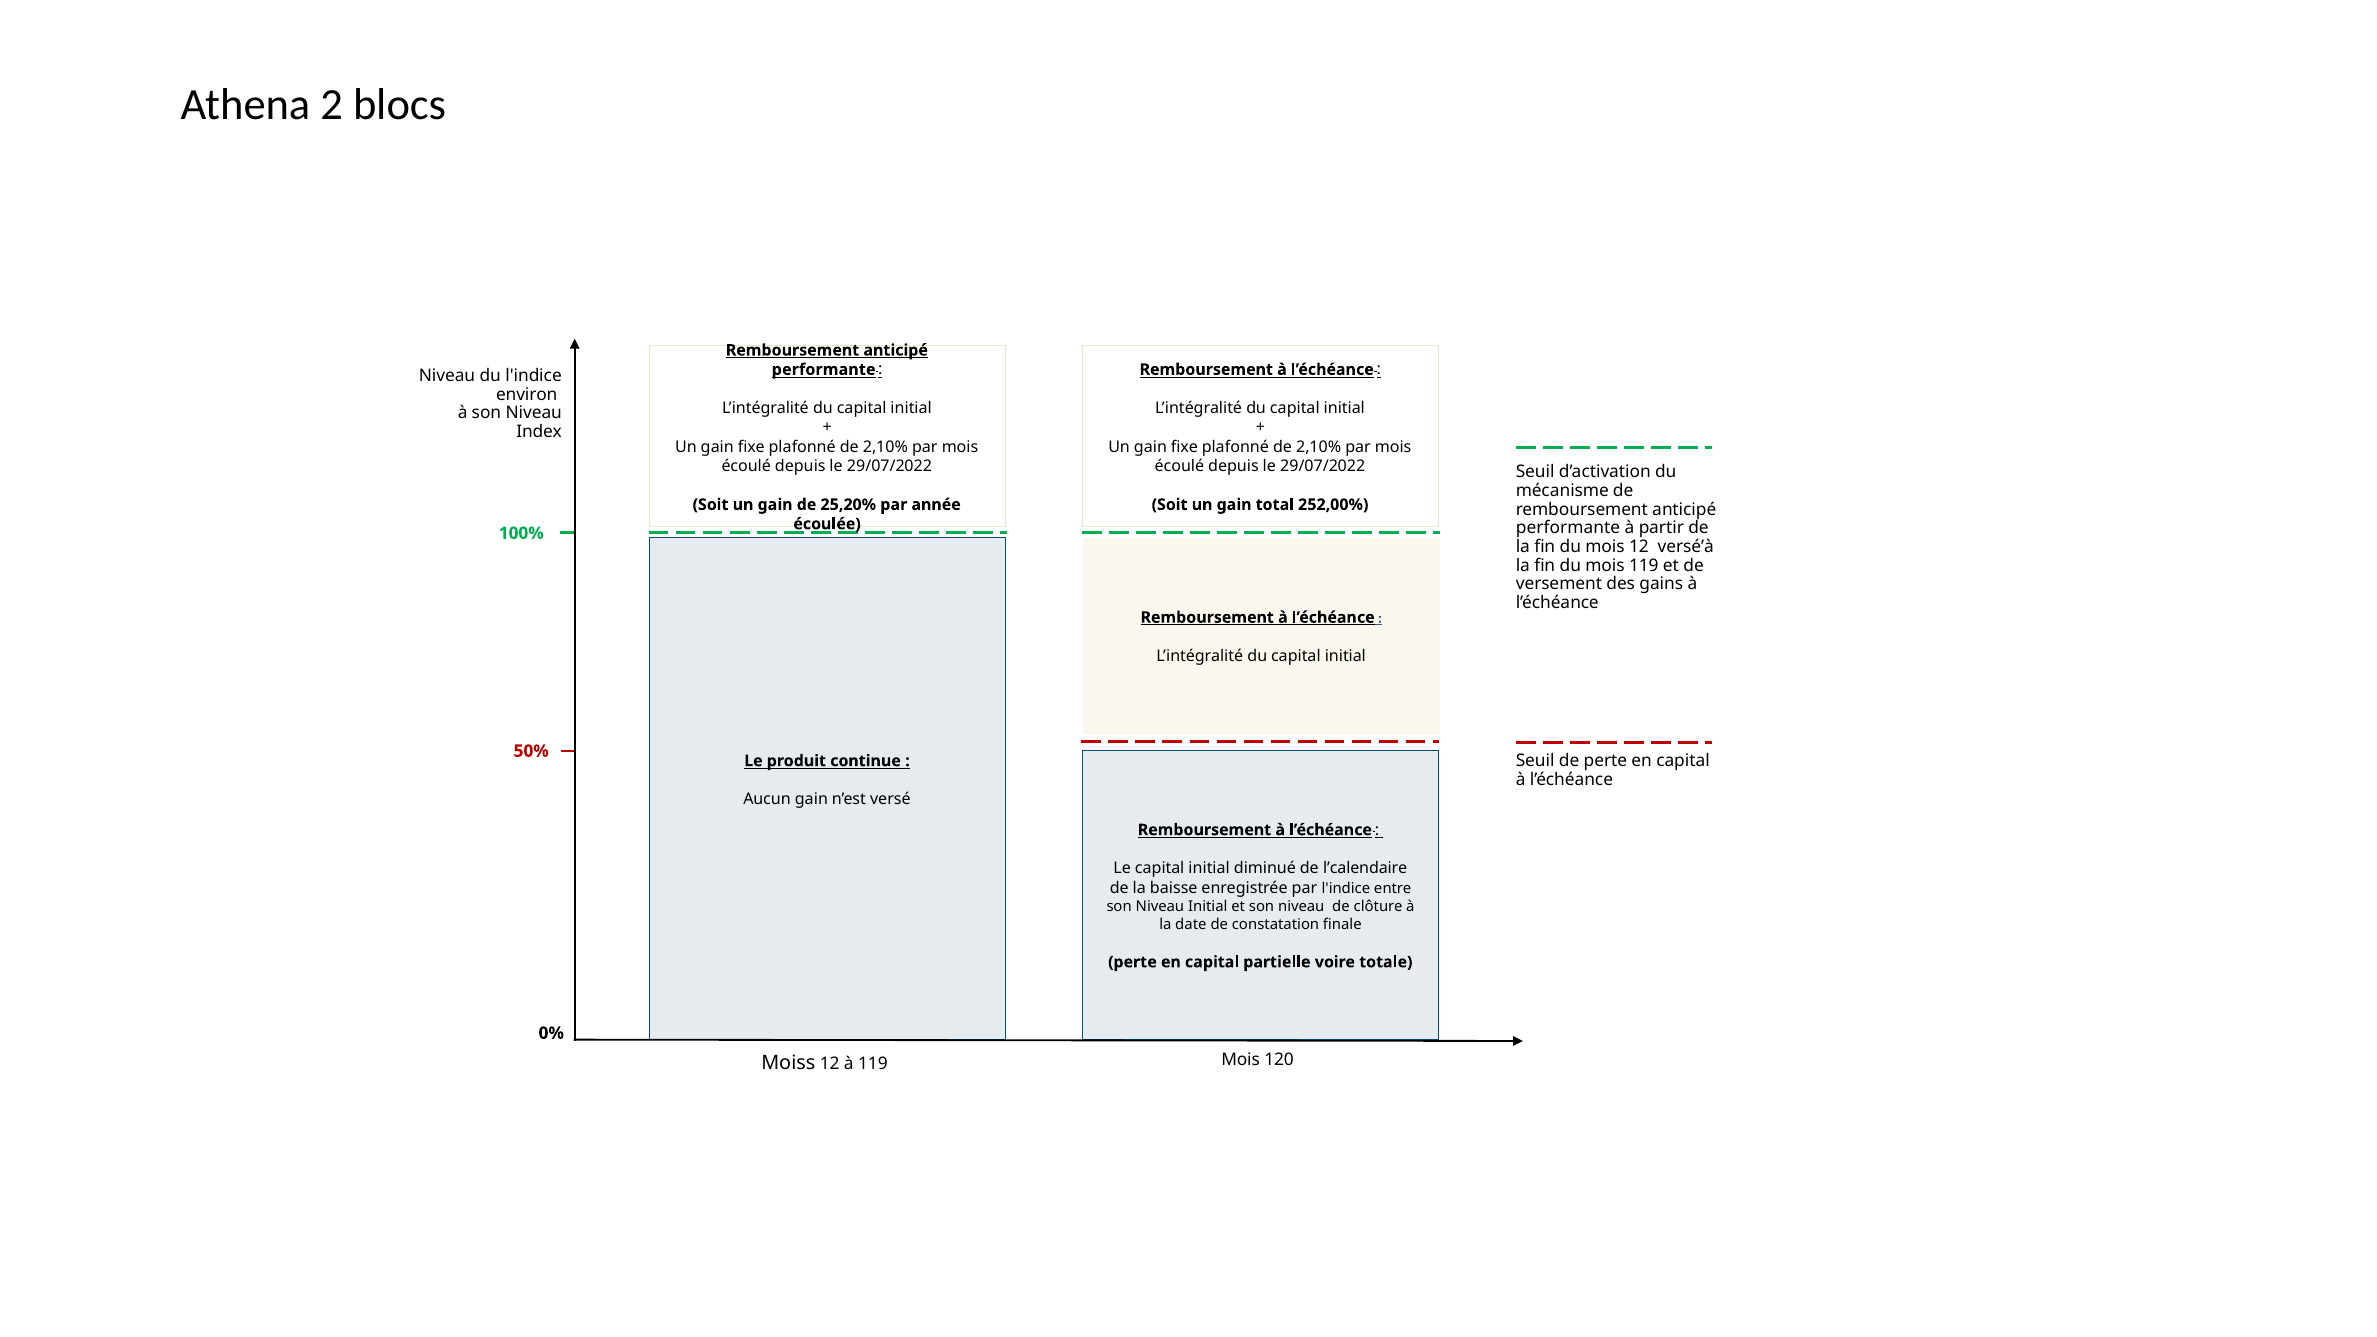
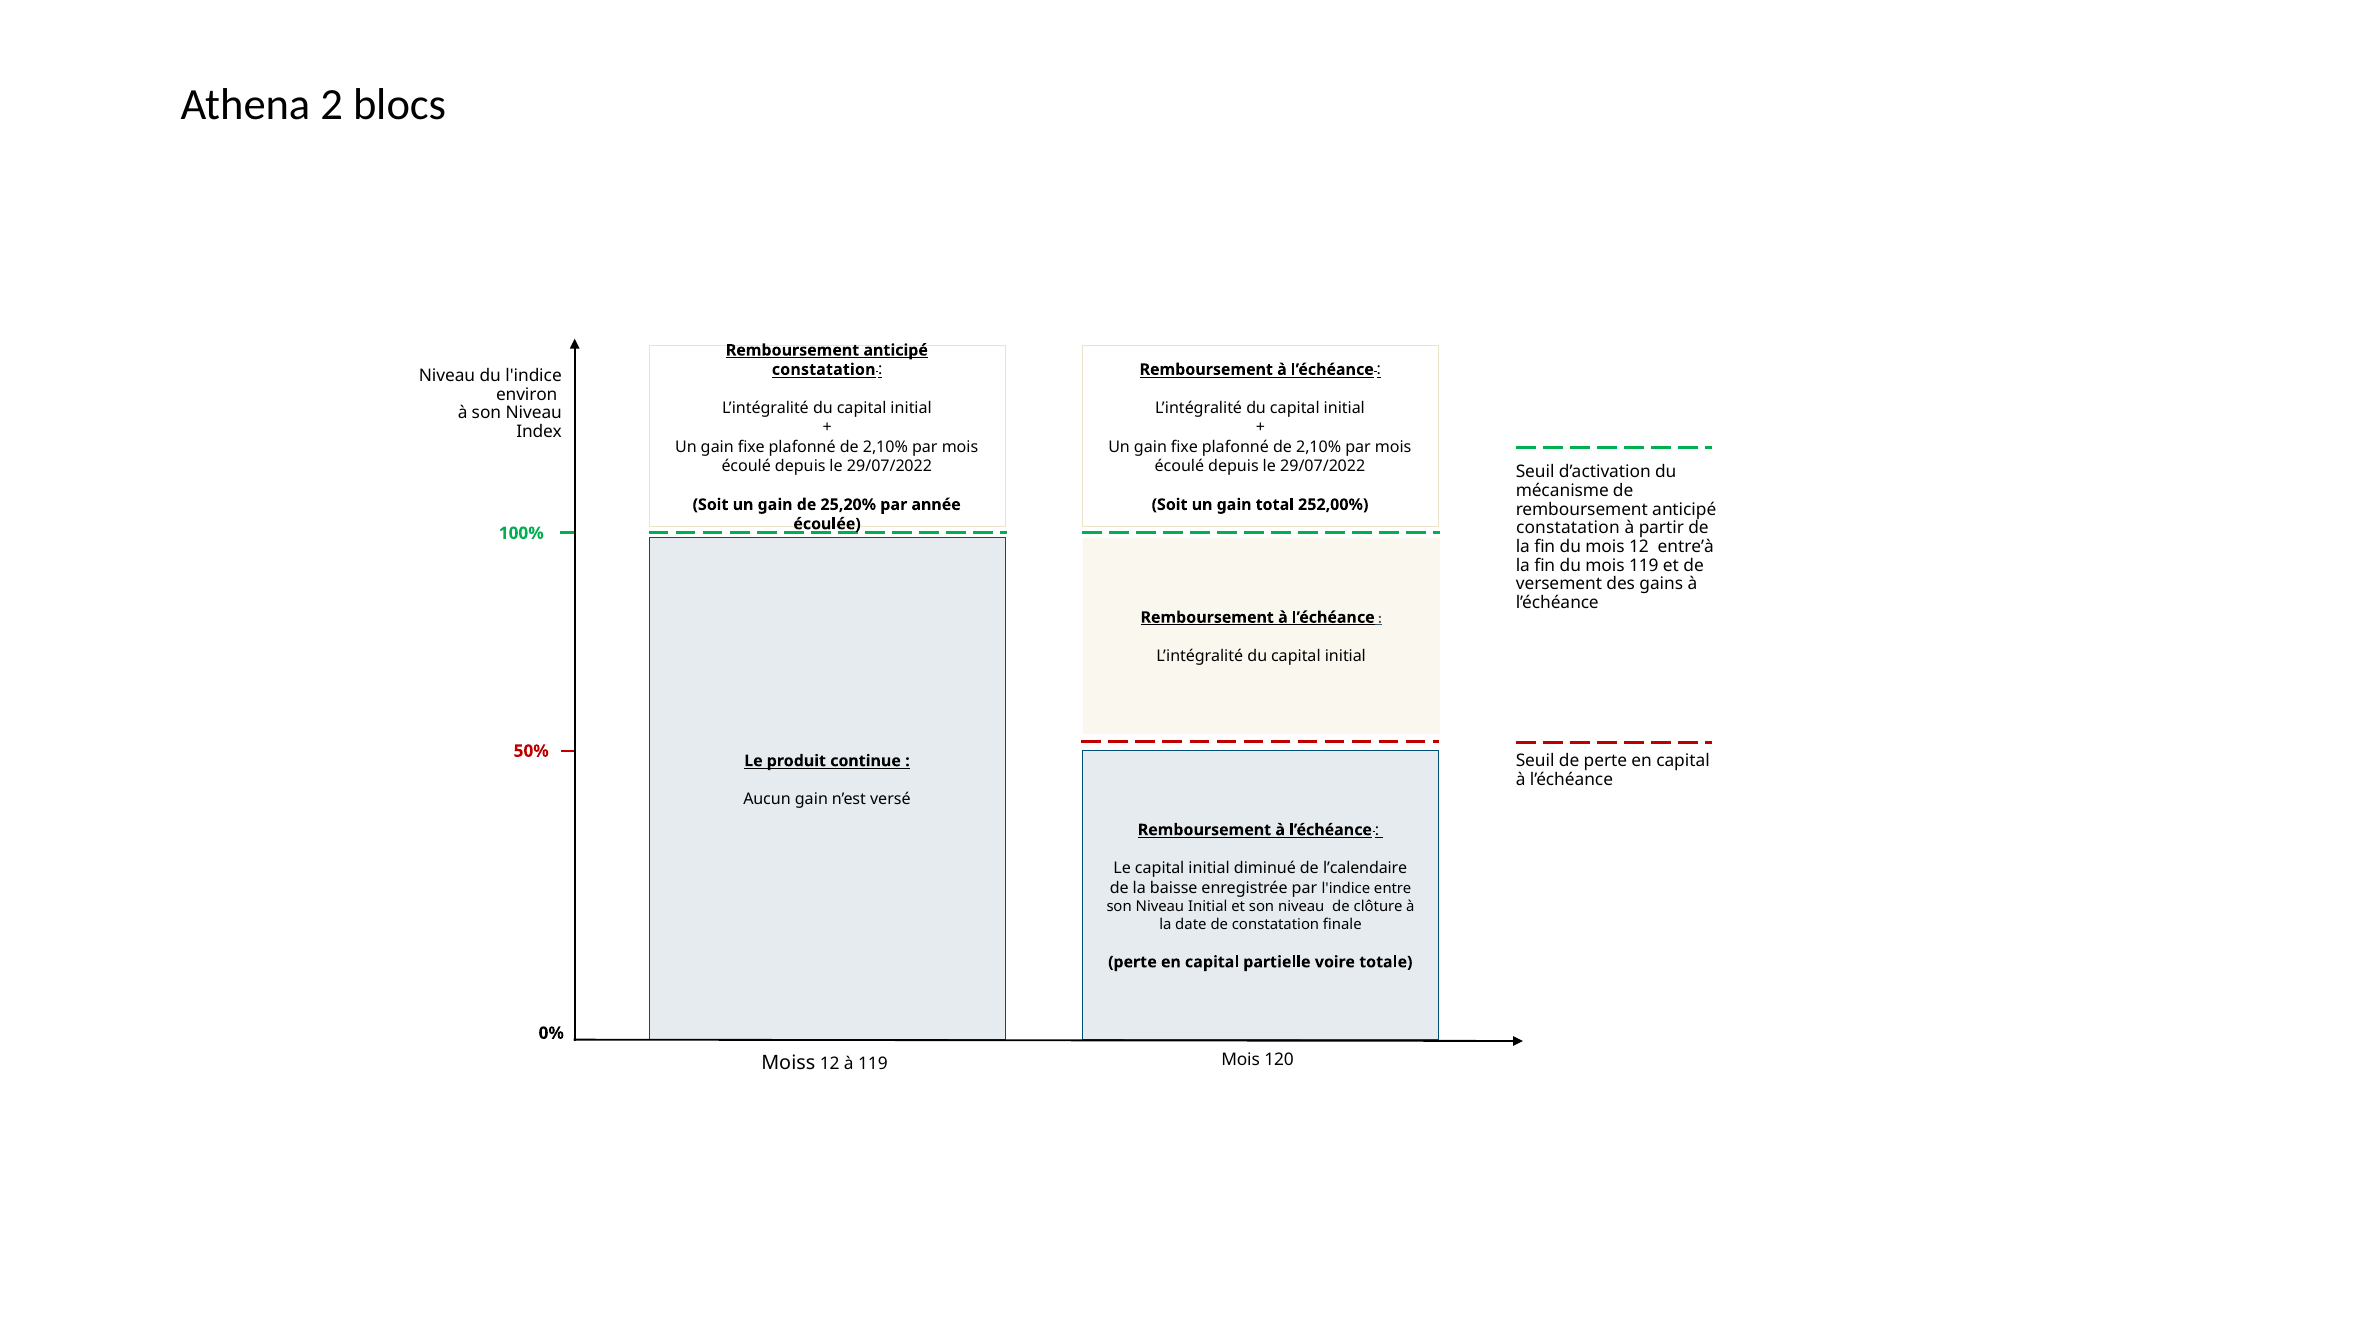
performante at (824, 370): performante -> constatation
performante at (1568, 528): performante -> constatation
versé’à: versé’à -> entre’à
